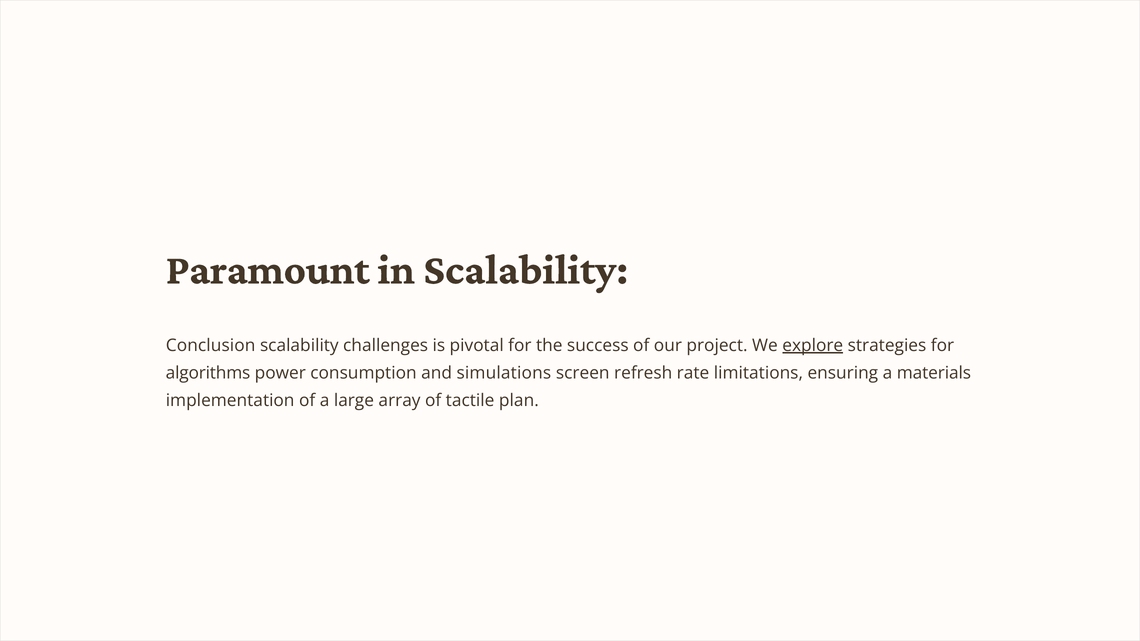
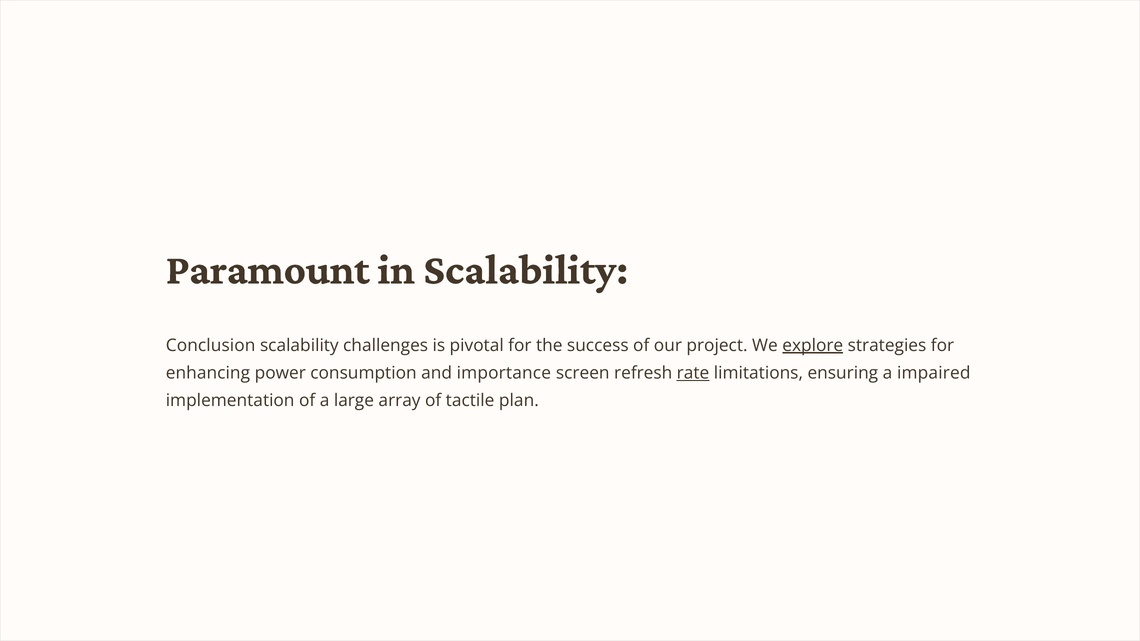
algorithms: algorithms -> enhancing
simulations: simulations -> importance
rate underline: none -> present
materials: materials -> impaired
